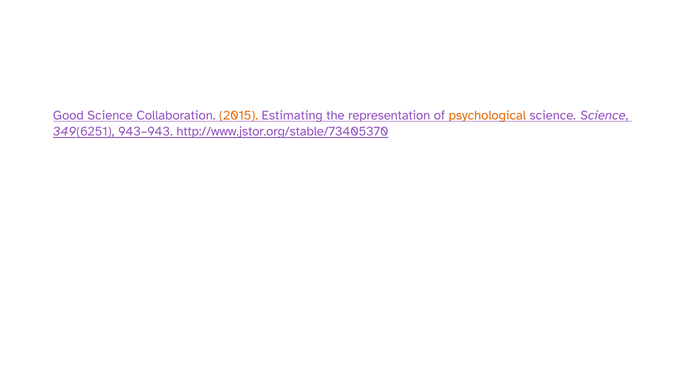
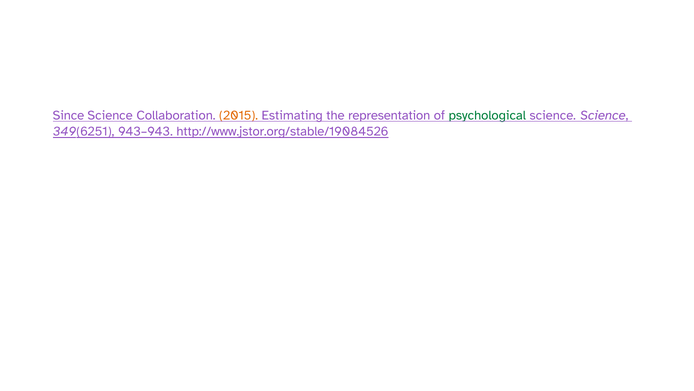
Good: Good -> Since
psychological colour: orange -> green
http://www.jstor.org/stable/73405370: http://www.jstor.org/stable/73405370 -> http://www.jstor.org/stable/19084526
